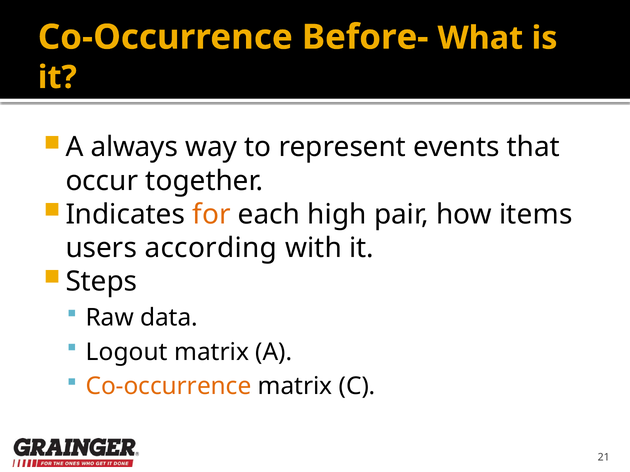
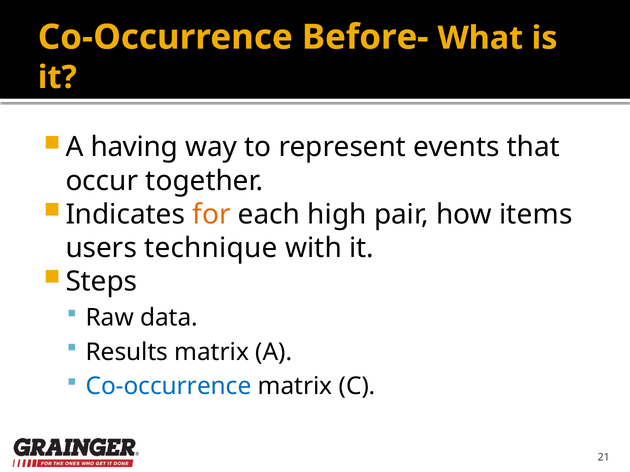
always: always -> having
according: according -> technique
Logout: Logout -> Results
Co-occurrence at (169, 387) colour: orange -> blue
